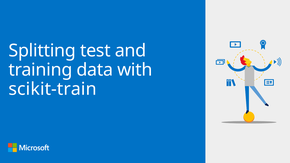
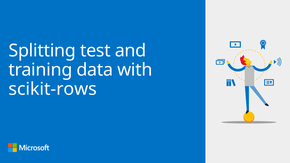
scikit-train: scikit-train -> scikit-rows
